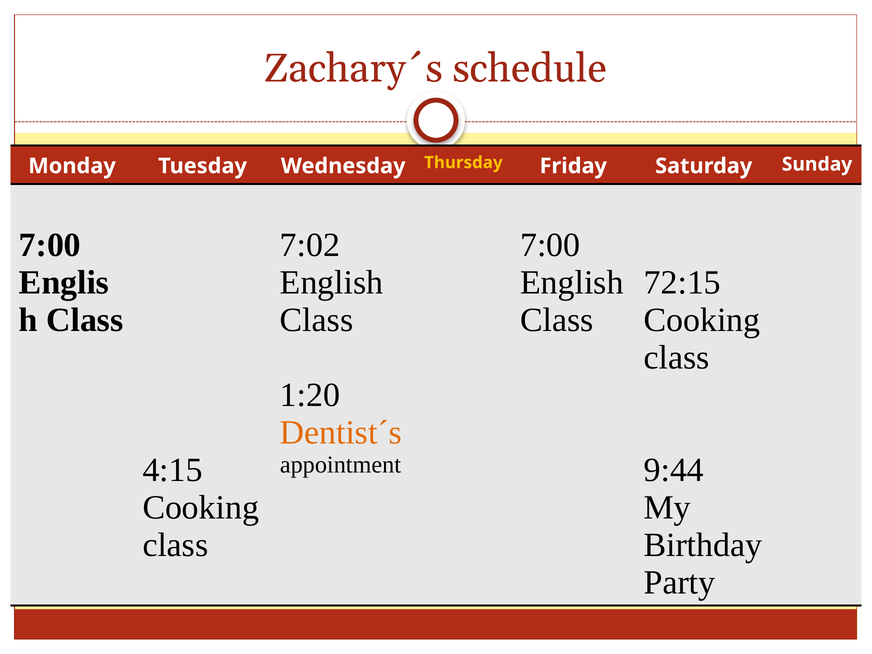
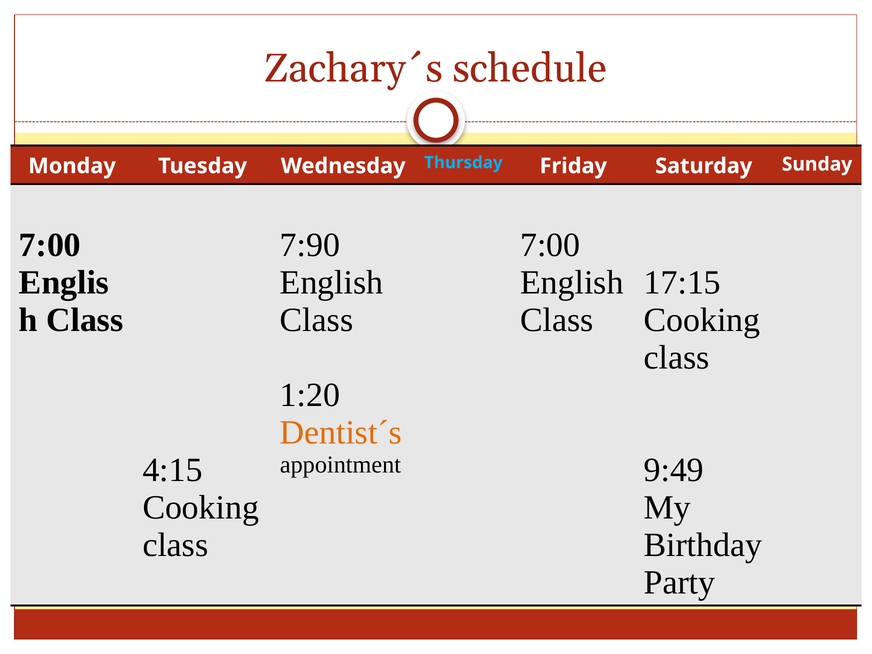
Thursday colour: yellow -> light blue
7:02: 7:02 -> 7:90
72:15: 72:15 -> 17:15
9:44: 9:44 -> 9:49
